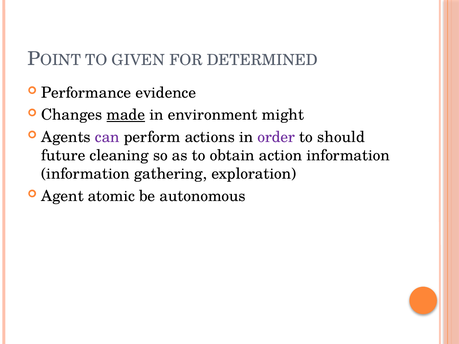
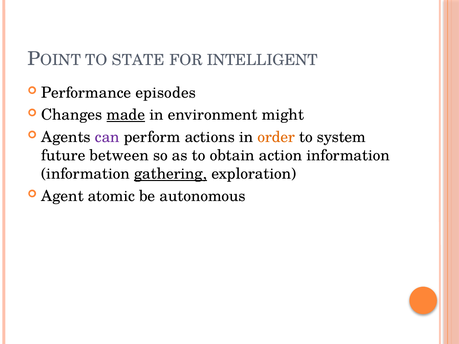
GIVEN: GIVEN -> STATE
DETERMINED: DETERMINED -> INTELLIGENT
evidence: evidence -> episodes
order colour: purple -> orange
should: should -> system
cleaning: cleaning -> between
gathering underline: none -> present
